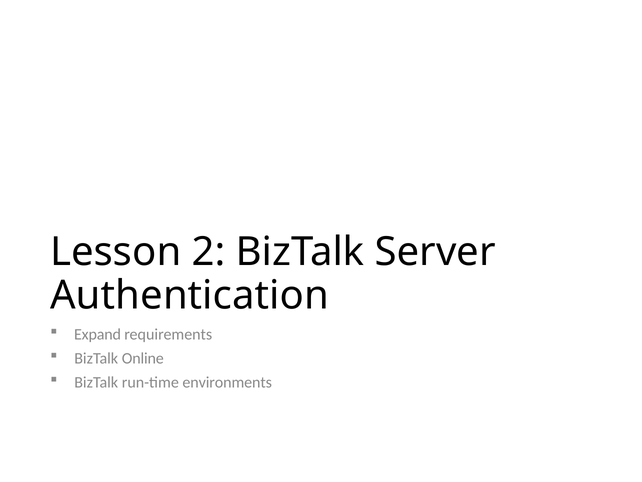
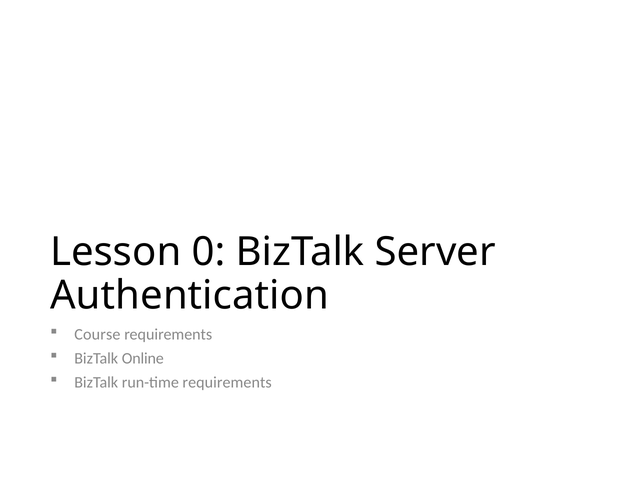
2: 2 -> 0
Expand: Expand -> Course
run-time environments: environments -> requirements
